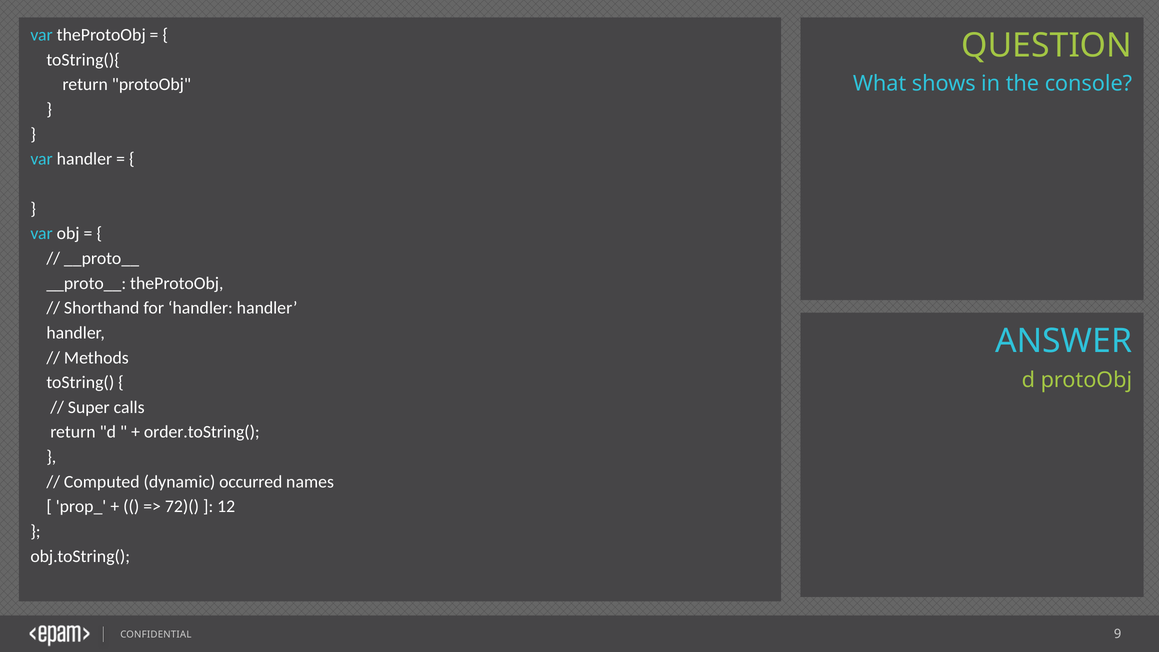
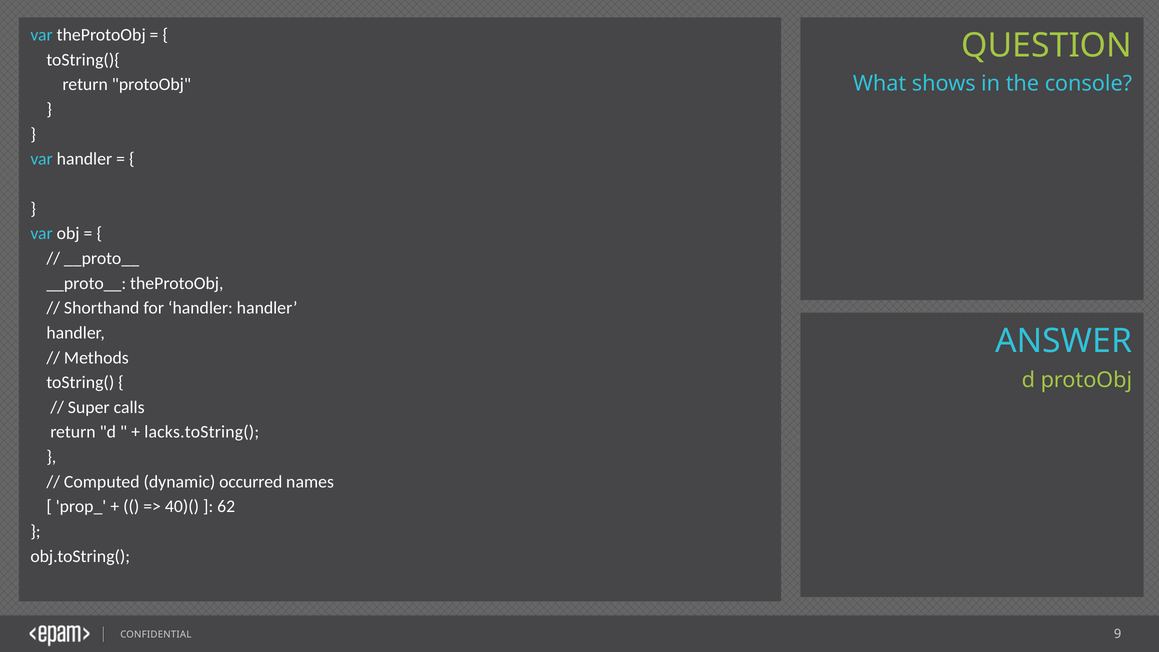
order.toString(: order.toString( -> lacks.toString(
72)(: 72)( -> 40)(
12: 12 -> 62
